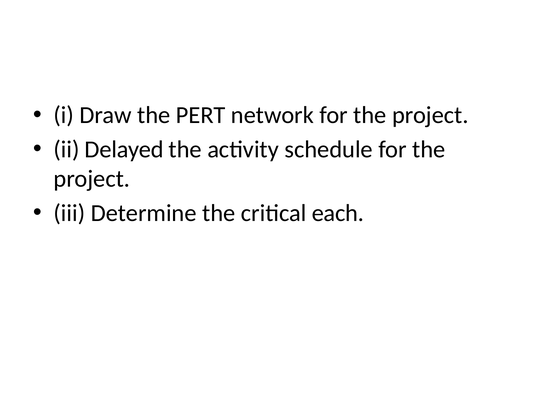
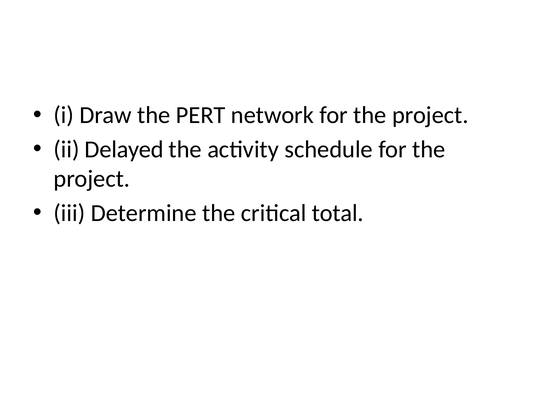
each: each -> total
